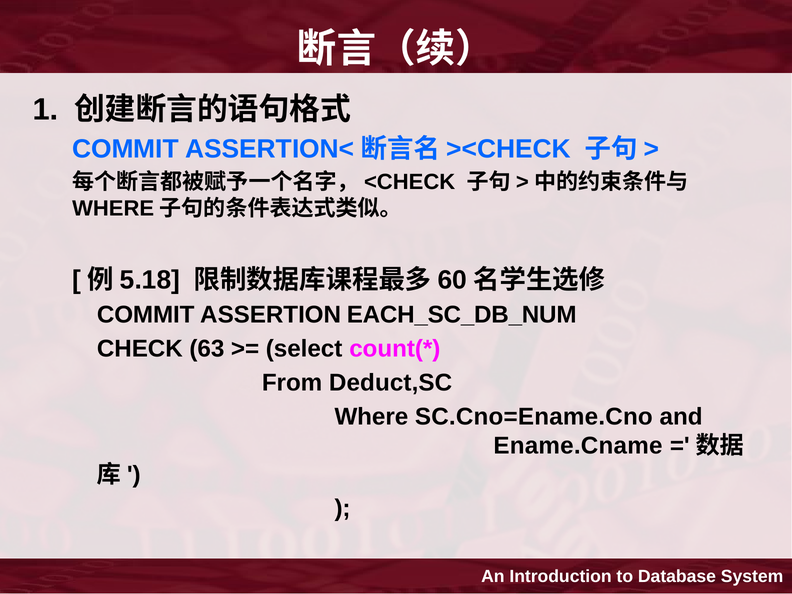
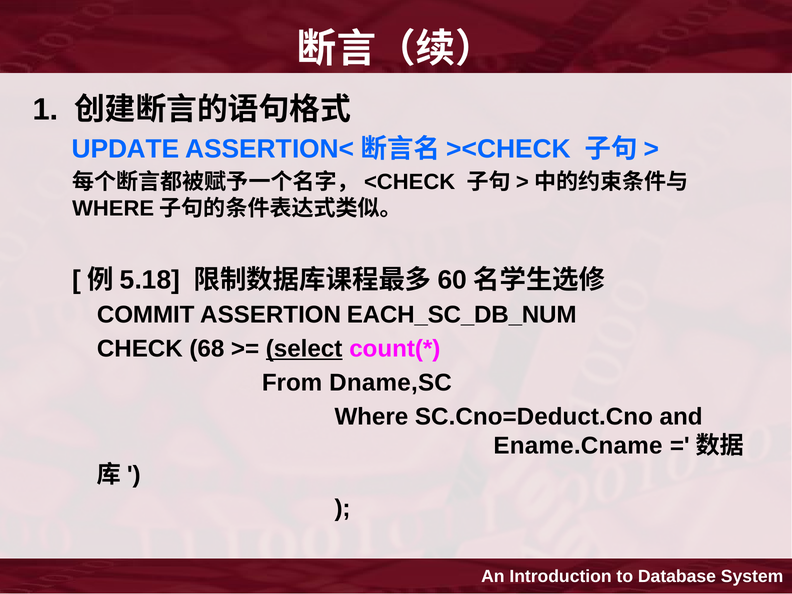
COMMIT at (125, 149): COMMIT -> UPDATE
63: 63 -> 68
select underline: none -> present
Deduct,SC: Deduct,SC -> Dname,SC
SC.Cno=Ename.Cno: SC.Cno=Ename.Cno -> SC.Cno=Deduct.Cno
